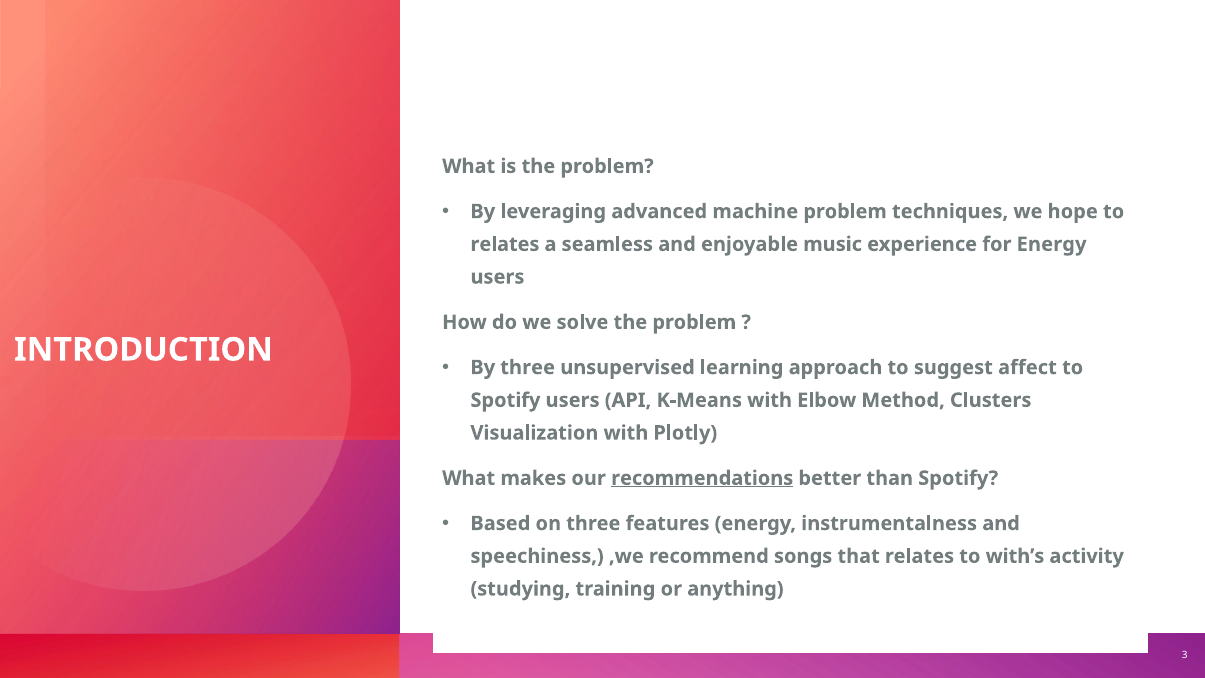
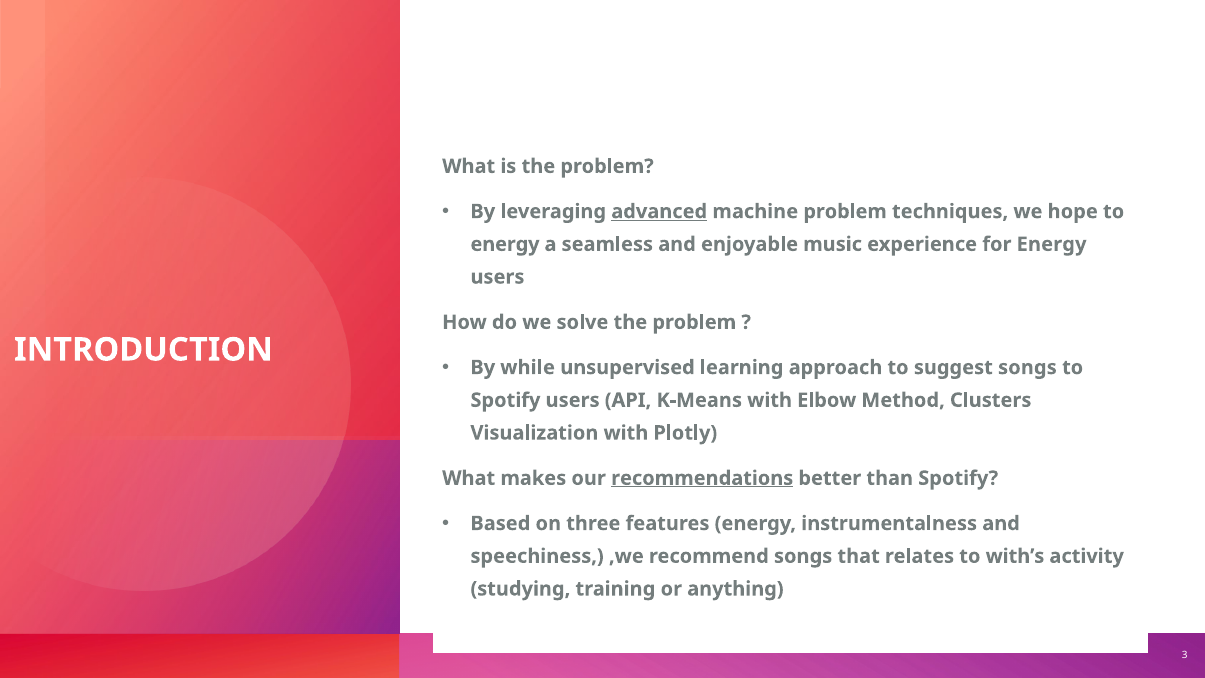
advanced underline: none -> present
relates at (505, 244): relates -> energy
By three: three -> while
suggest affect: affect -> songs
